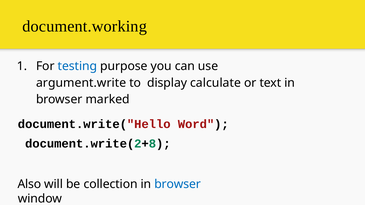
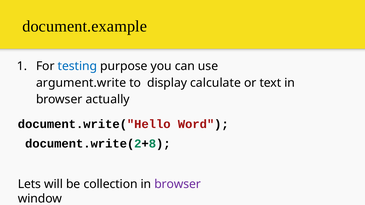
document.working: document.working -> document.example
marked: marked -> actually
Also: Also -> Lets
browser at (178, 184) colour: blue -> purple
